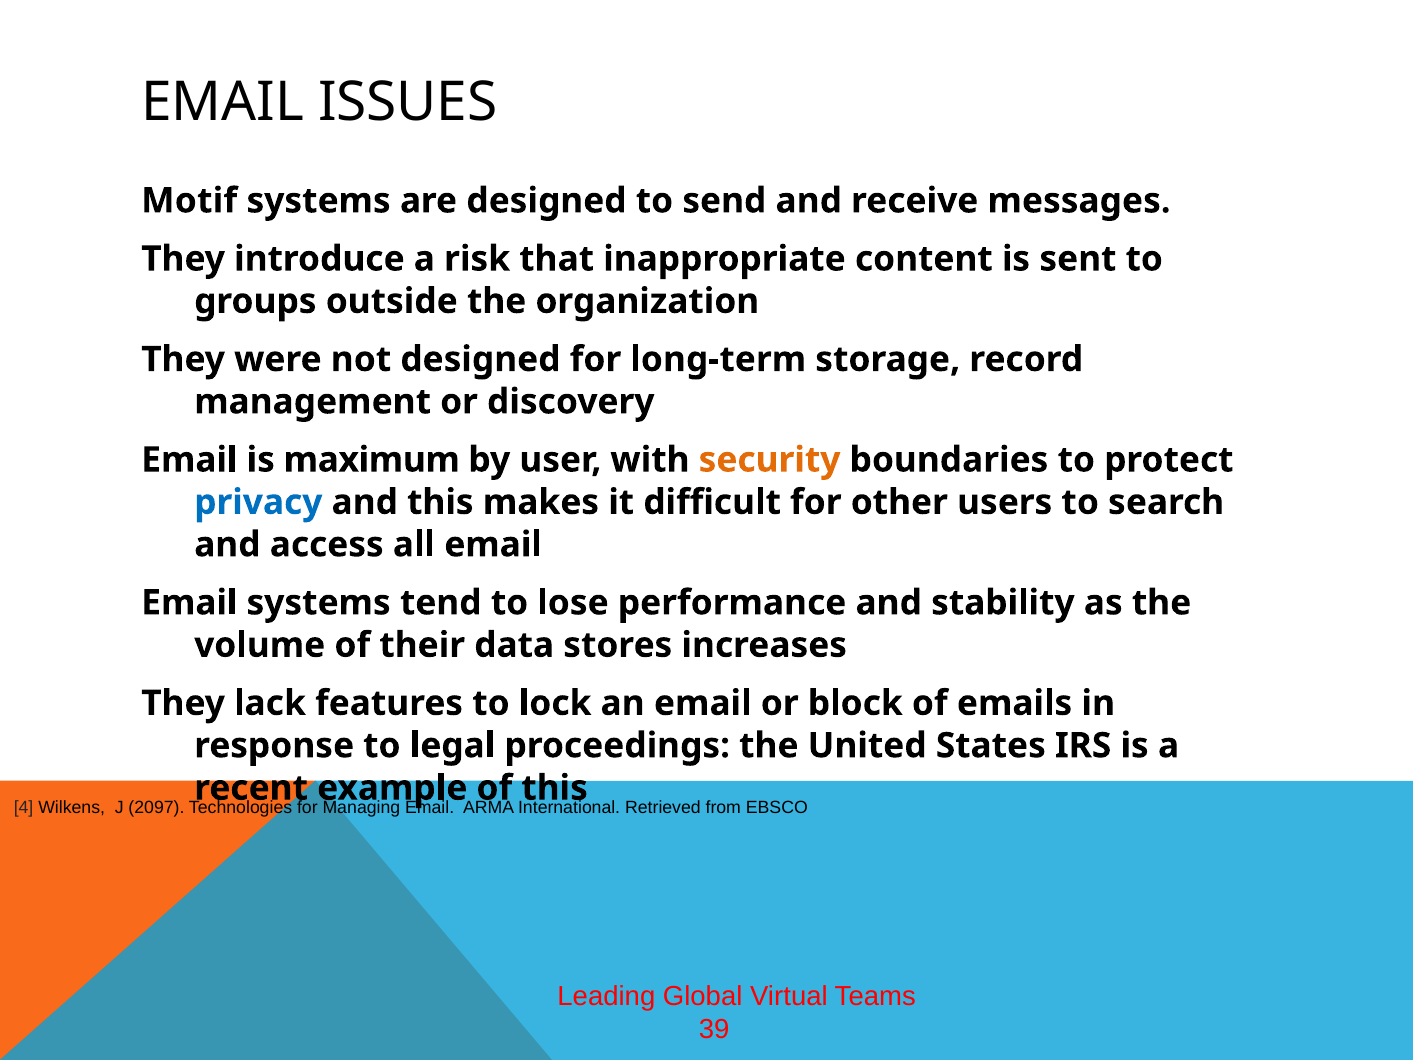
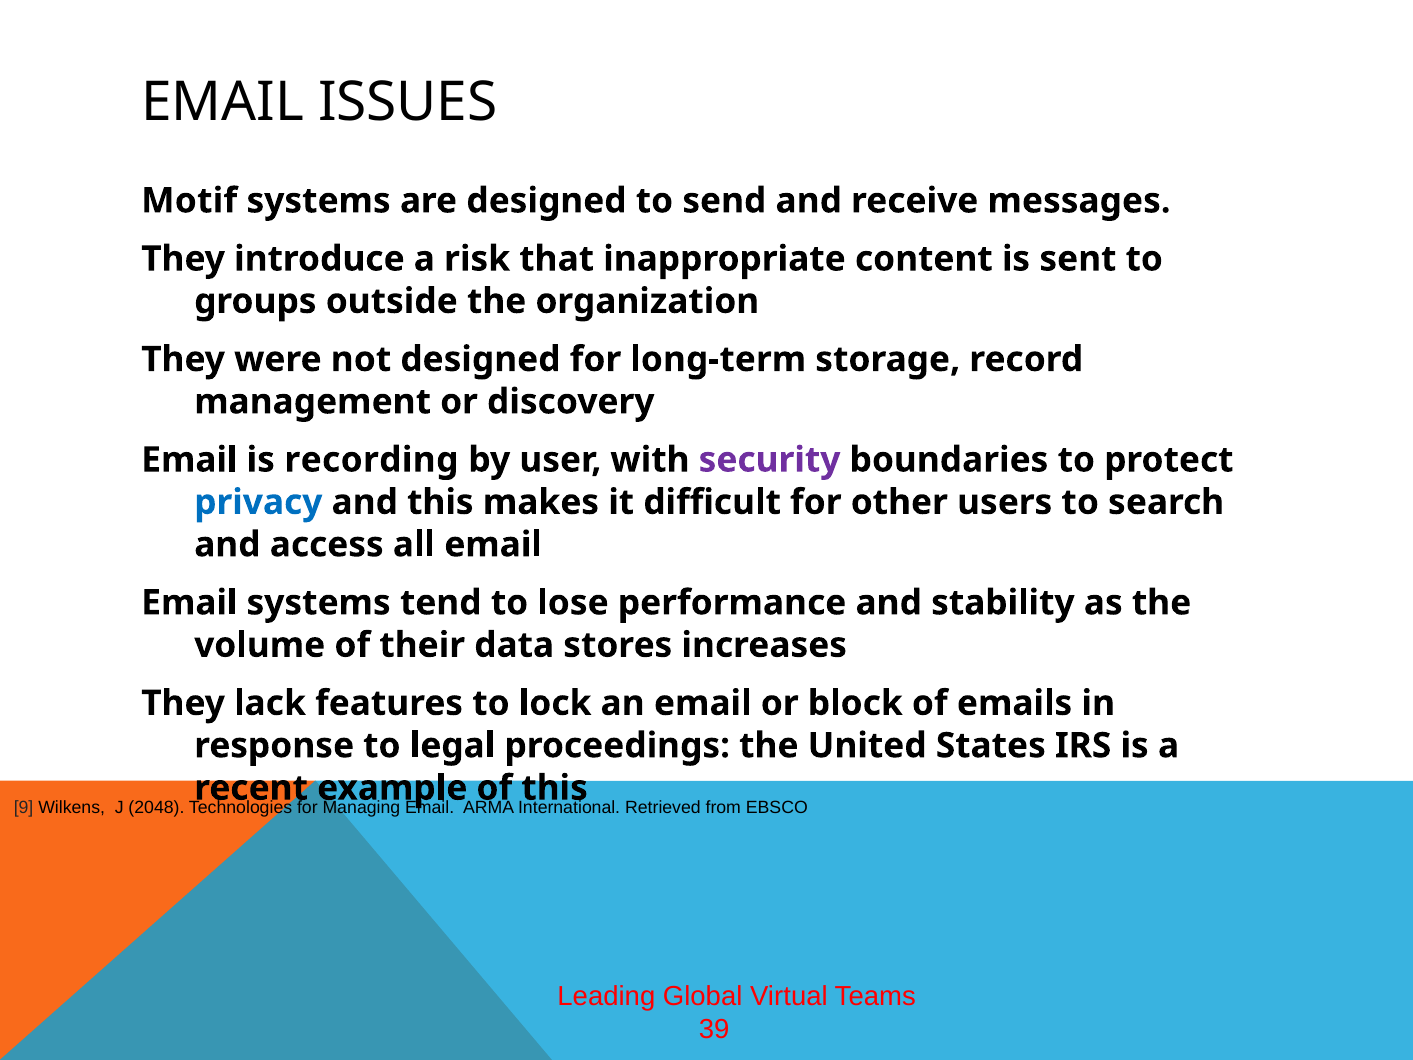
maximum: maximum -> recording
security colour: orange -> purple
4: 4 -> 9
2097: 2097 -> 2048
